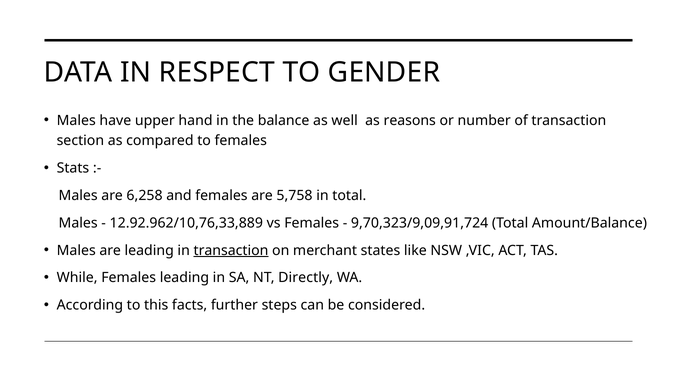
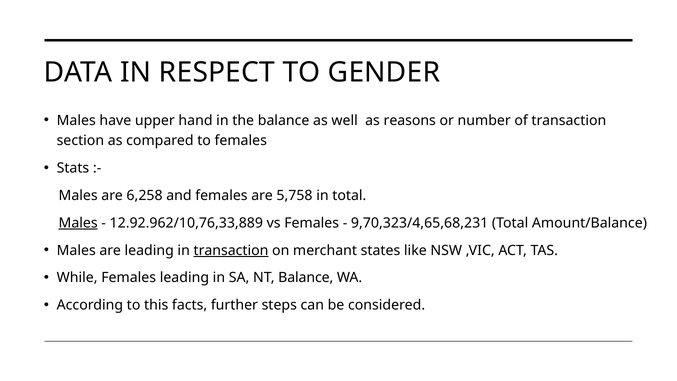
Males at (78, 223) underline: none -> present
9,70,323/9,09,91,724: 9,70,323/9,09,91,724 -> 9,70,323/4,65,68,231
NT Directly: Directly -> Balance
